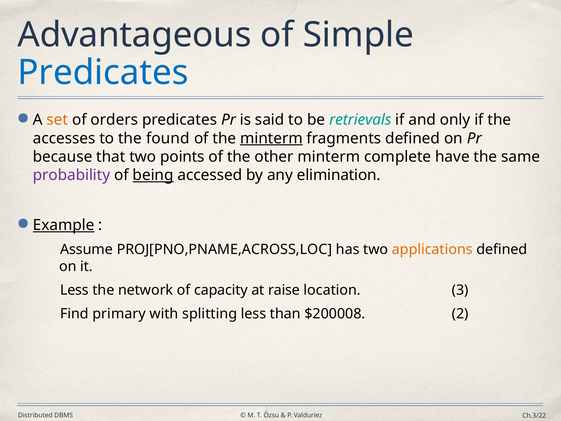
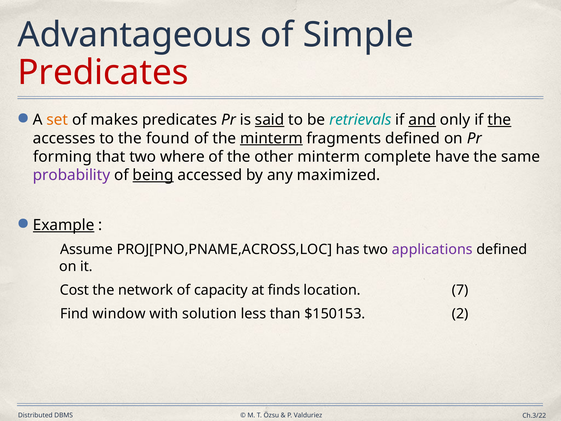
Predicates at (103, 73) colour: blue -> red
orders: orders -> makes
said underline: none -> present
and underline: none -> present
the at (499, 120) underline: none -> present
because: because -> forming
points: points -> where
elimination: elimination -> maximized
applications colour: orange -> purple
Less at (74, 290): Less -> Cost
raise: raise -> finds
3: 3 -> 7
primary: primary -> window
splitting: splitting -> solution
$200008: $200008 -> $150153
